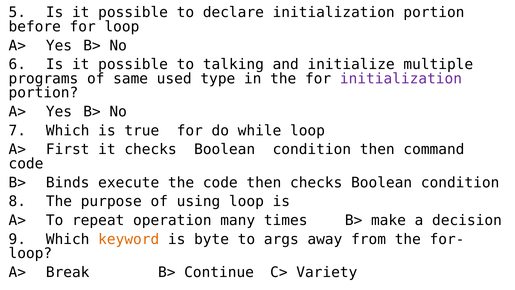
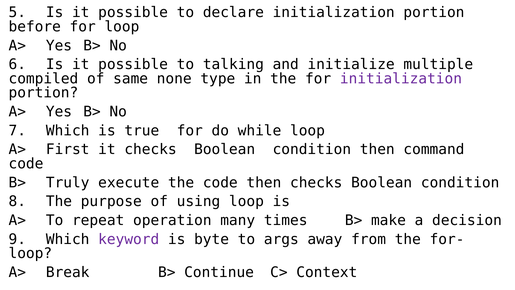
programs: programs -> compiled
used: used -> none
Binds: Binds -> Truly
keyword colour: orange -> purple
Variety: Variety -> Context
